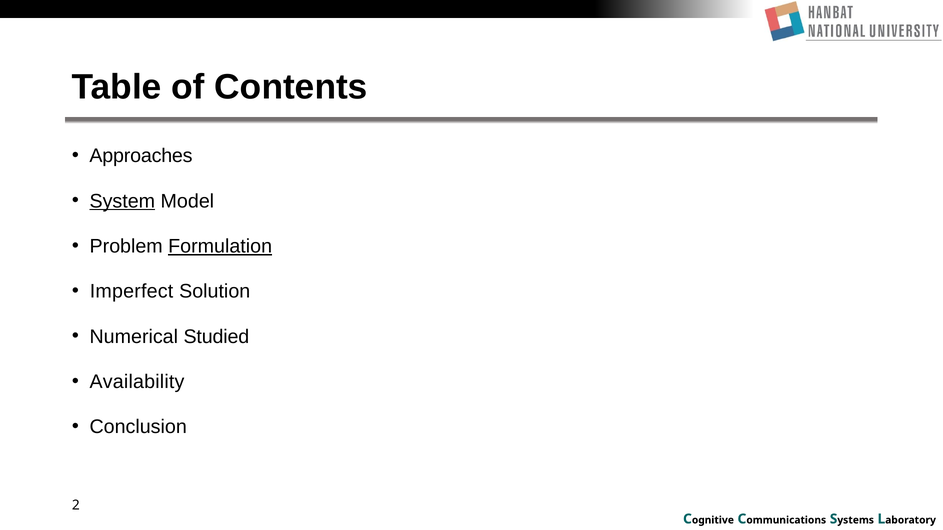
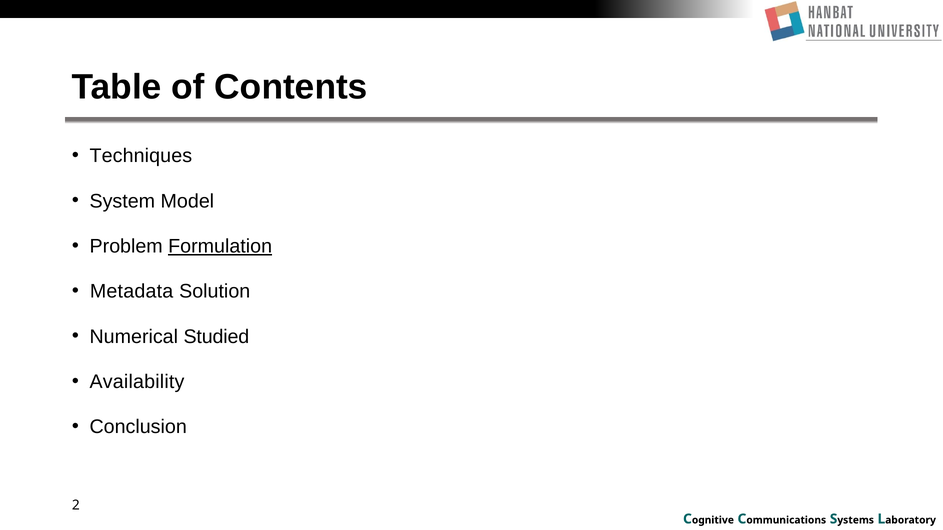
Approaches: Approaches -> Techniques
System underline: present -> none
Imperfect: Imperfect -> Metadata
